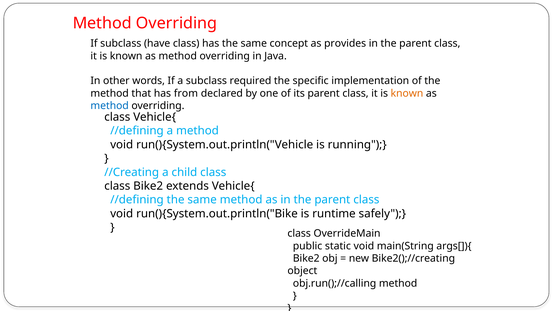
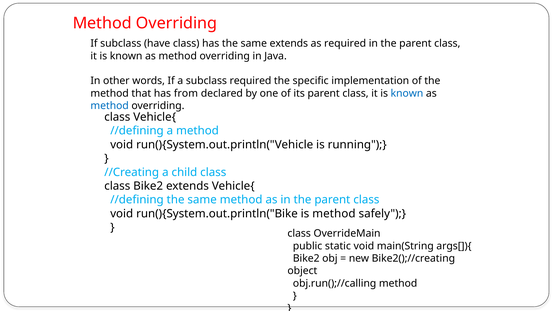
same concept: concept -> extends
as provides: provides -> required
known at (407, 93) colour: orange -> blue
is runtime: runtime -> method
